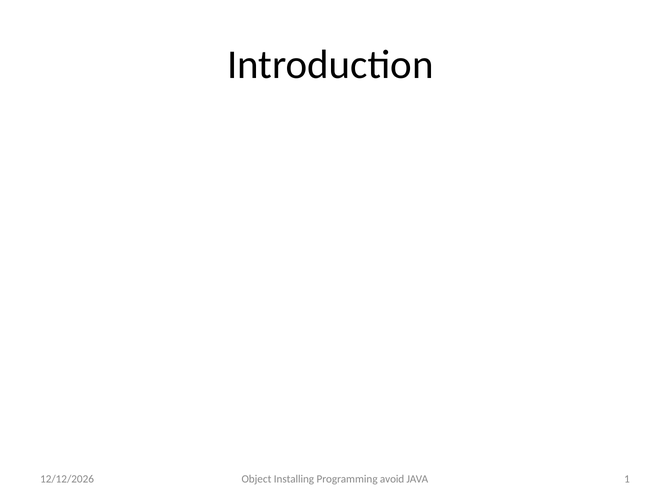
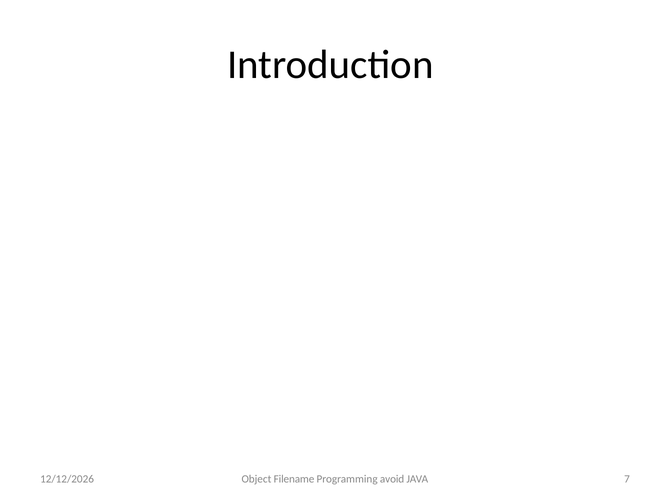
Installing: Installing -> Filename
1: 1 -> 7
